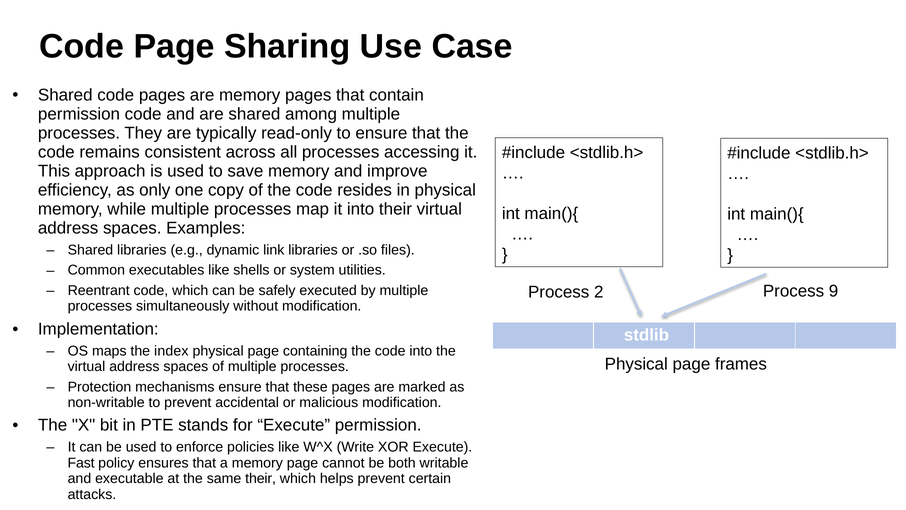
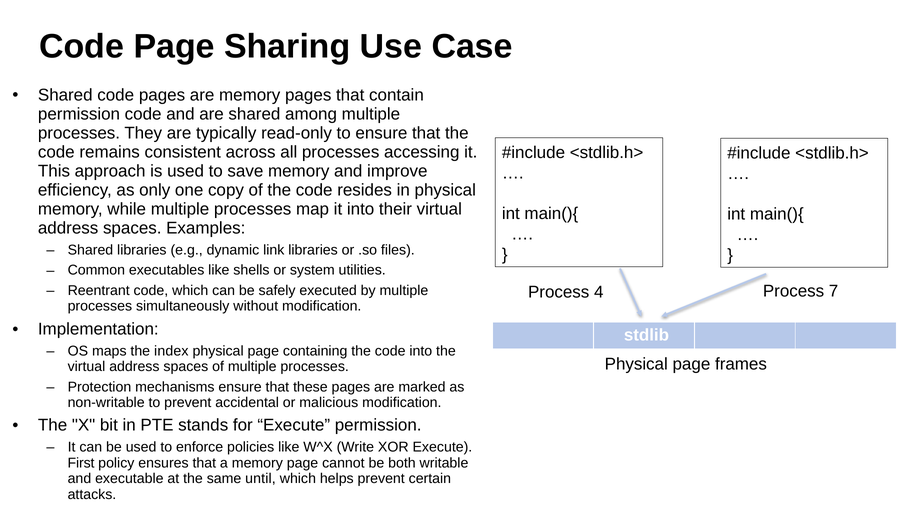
9: 9 -> 7
2: 2 -> 4
Fast: Fast -> First
same their: their -> until
